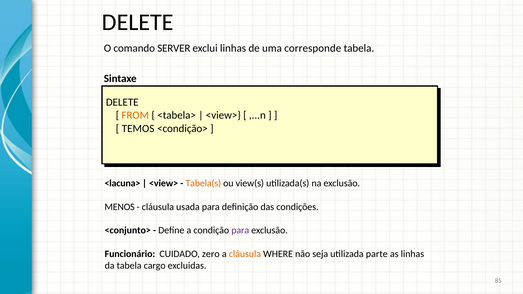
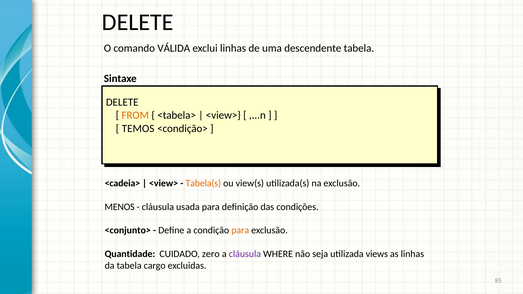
SERVER: SERVER -> VÁLIDA
corresponde: corresponde -> descendente
<lacuna>: <lacuna> -> <cadeia>
para at (240, 230) colour: purple -> orange
Funcionário: Funcionário -> Quantidade
cláusula at (245, 254) colour: orange -> purple
parte: parte -> views
